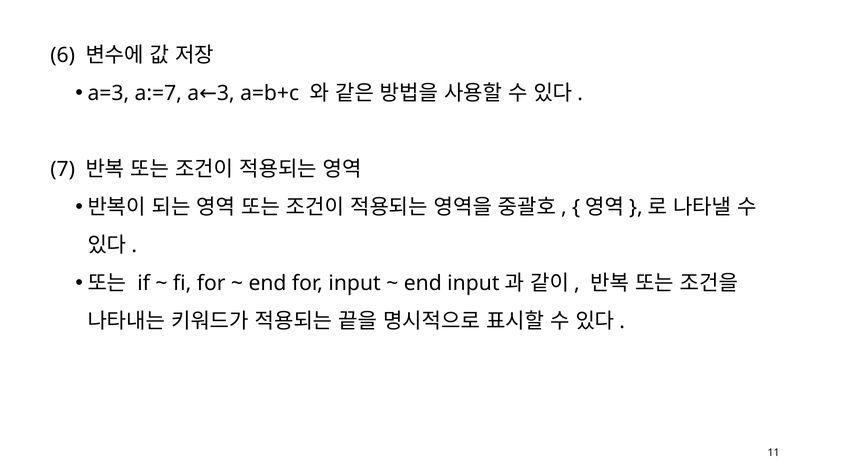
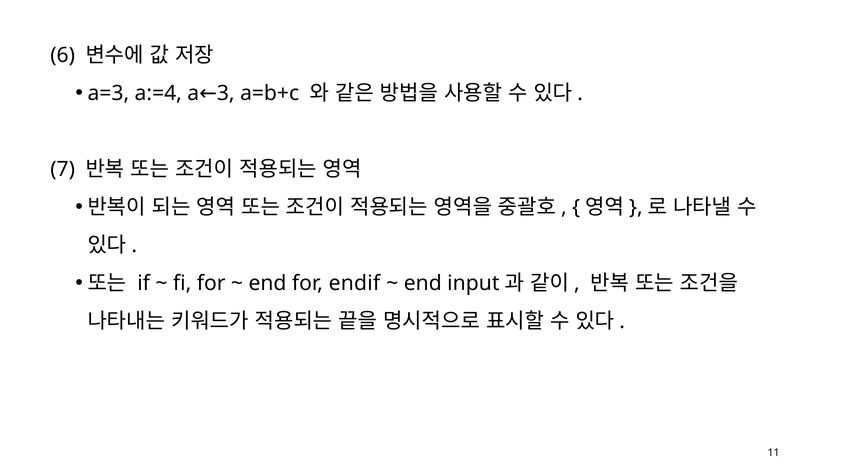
a:=7: a:=7 -> a:=4
for input: input -> endif
